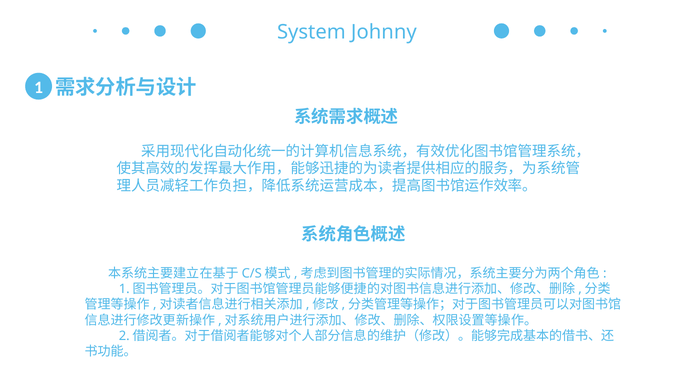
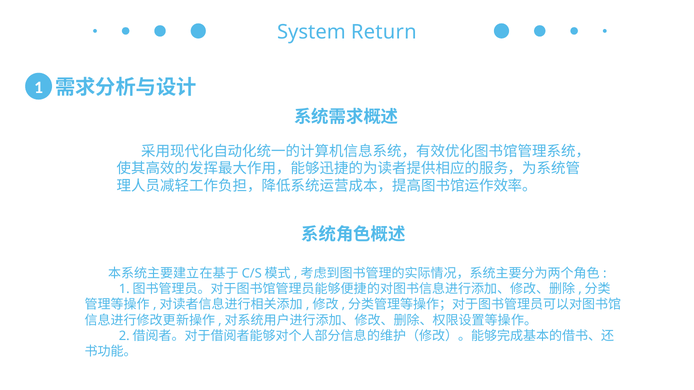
Johnny: Johnny -> Return
